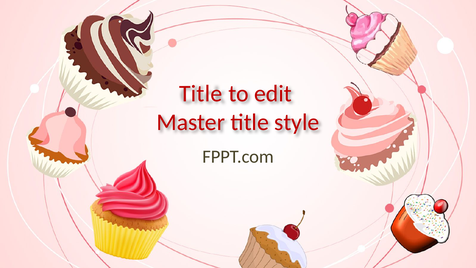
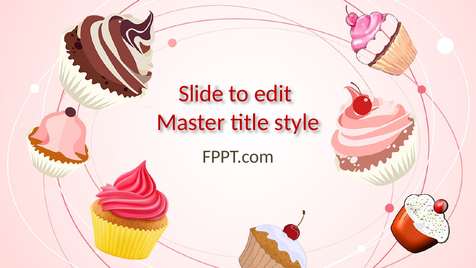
Title at (201, 94): Title -> Slide
